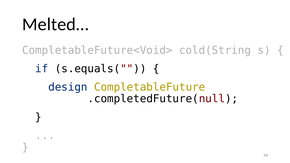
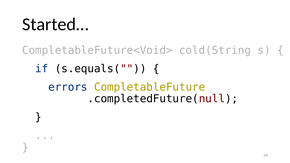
Melted…: Melted… -> Started…
design: design -> errors
